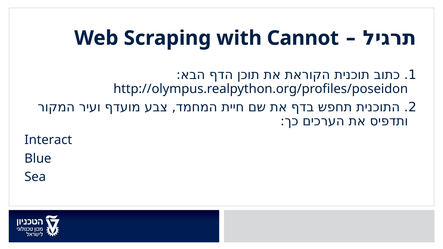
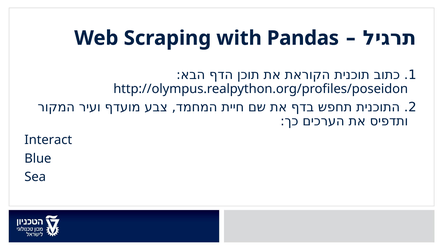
Cannot: Cannot -> Pandas
